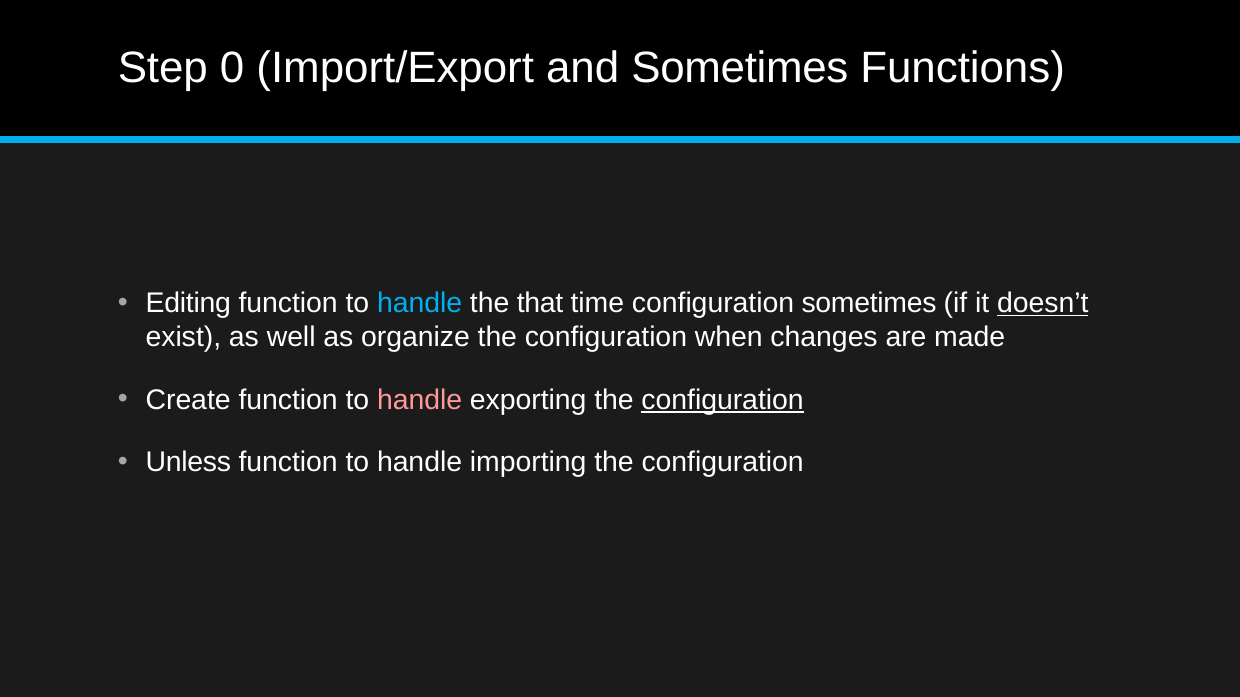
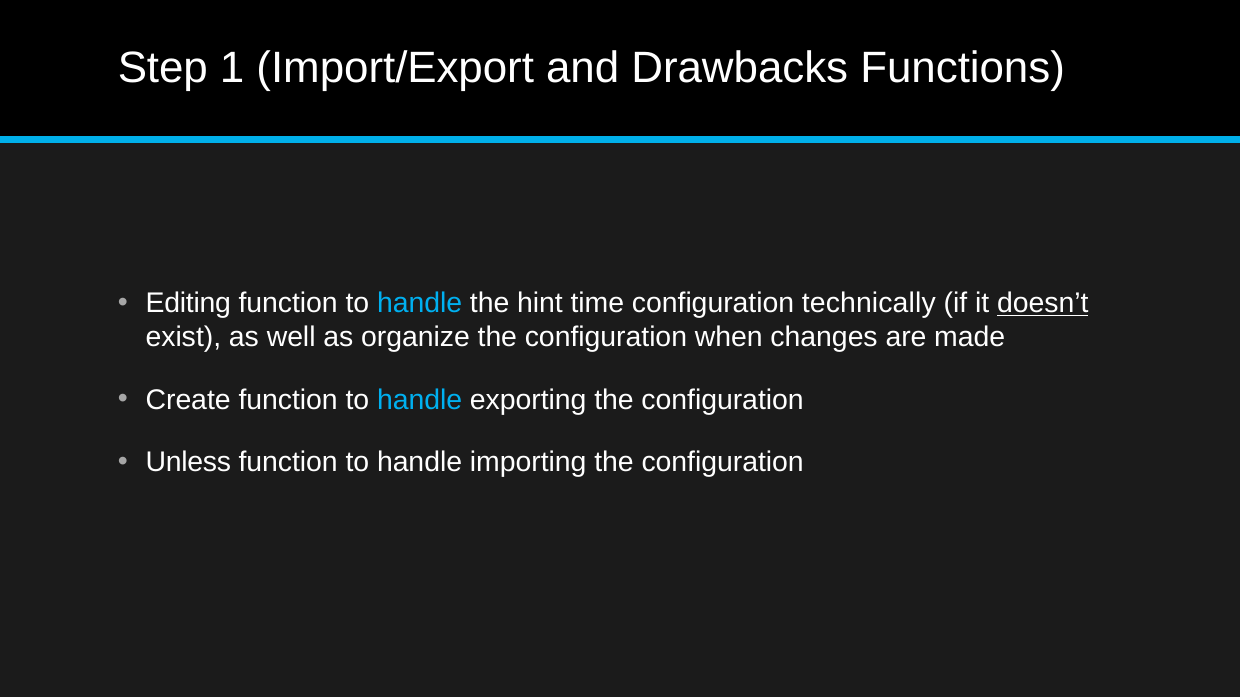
0: 0 -> 1
and Sometimes: Sometimes -> Drawbacks
that: that -> hint
configuration sometimes: sometimes -> technically
handle at (420, 400) colour: pink -> light blue
configuration at (723, 400) underline: present -> none
